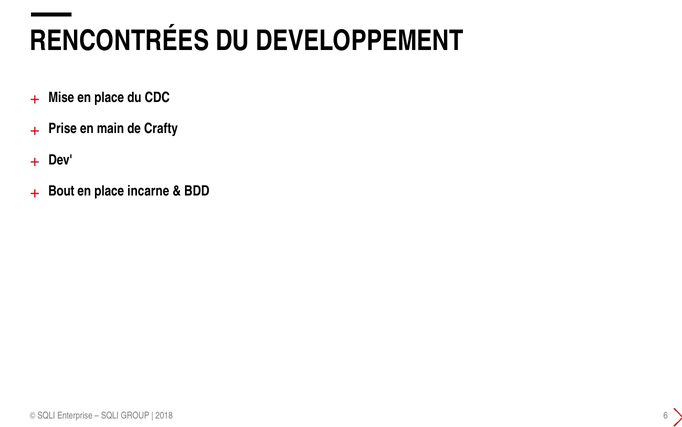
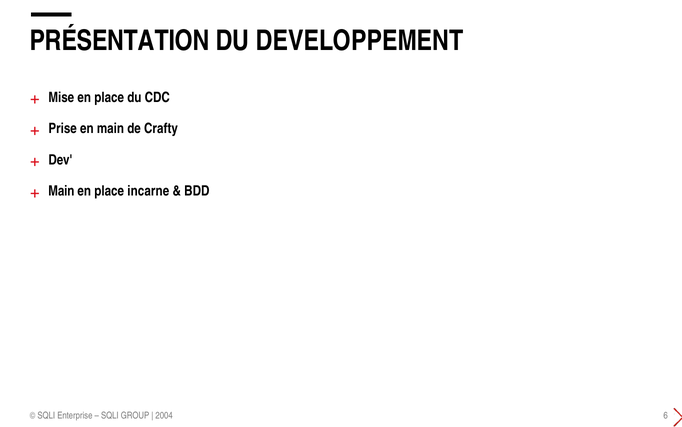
RENCONTRÉES: RENCONTRÉES -> PRÉSENTATION
Bout at (61, 191): Bout -> Main
2018: 2018 -> 2004
